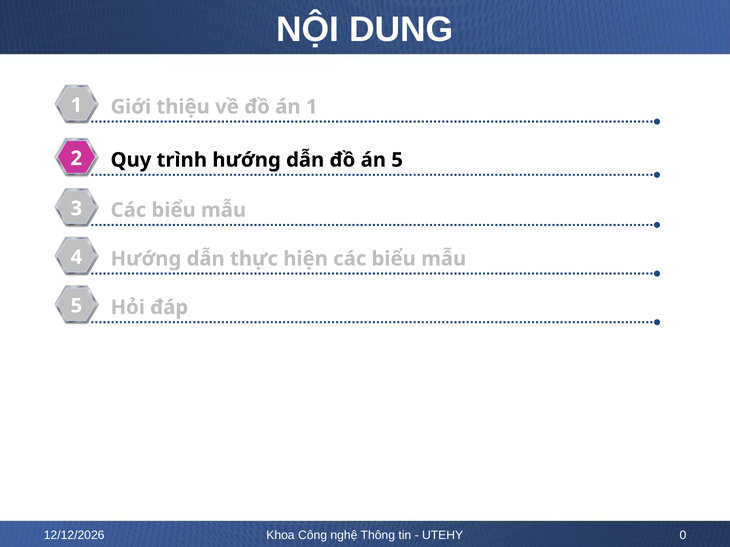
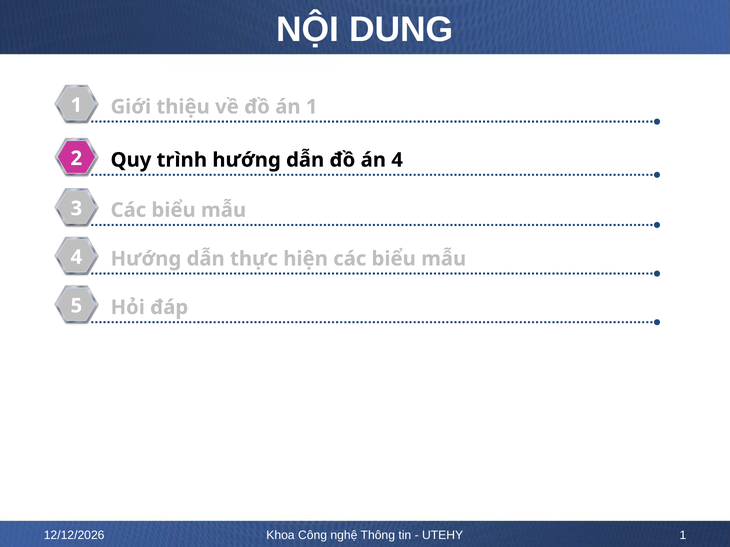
án 5: 5 -> 4
UTEHY 0: 0 -> 1
